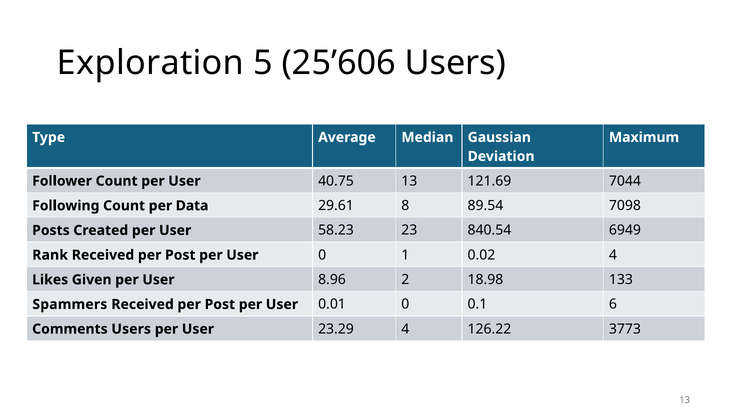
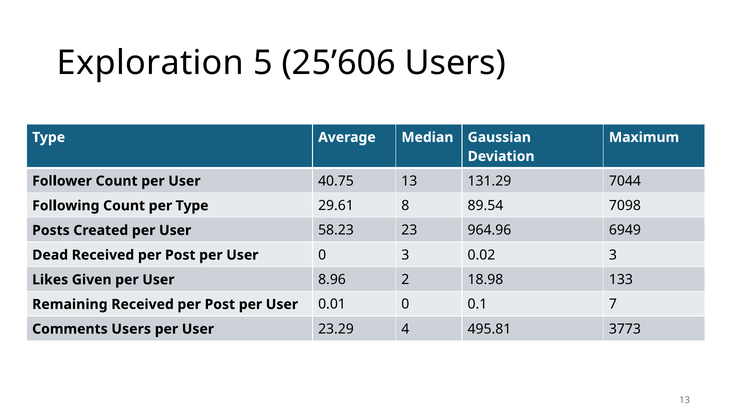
121.69: 121.69 -> 131.29
per Data: Data -> Type
840.54: 840.54 -> 964.96
Rank: Rank -> Dead
0 1: 1 -> 3
0.02 4: 4 -> 3
Spammers: Spammers -> Remaining
6: 6 -> 7
126.22: 126.22 -> 495.81
